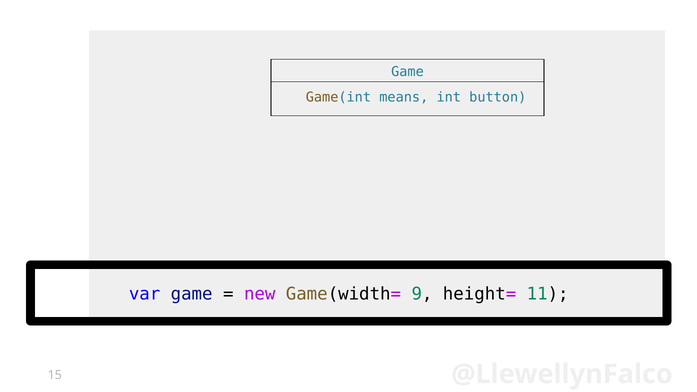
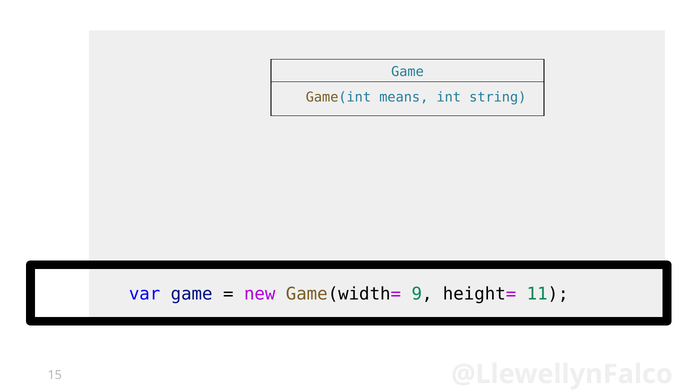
button: button -> string
